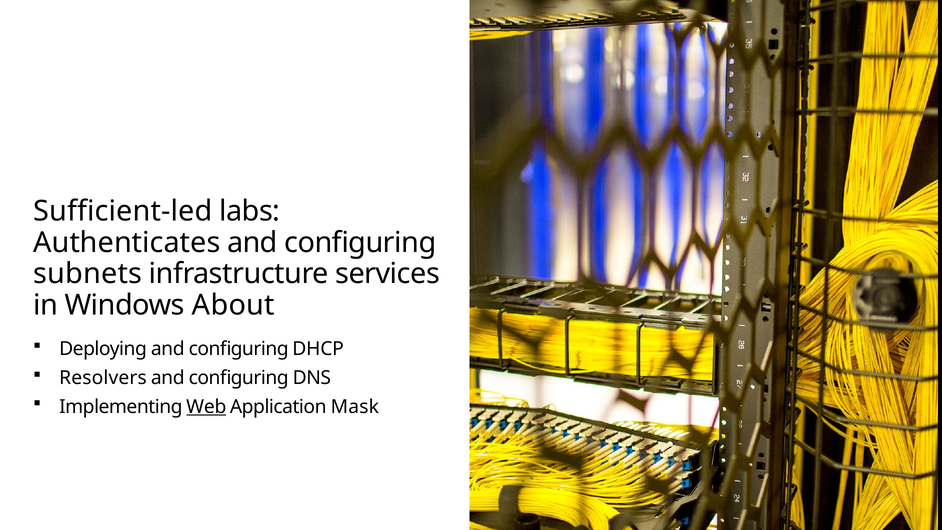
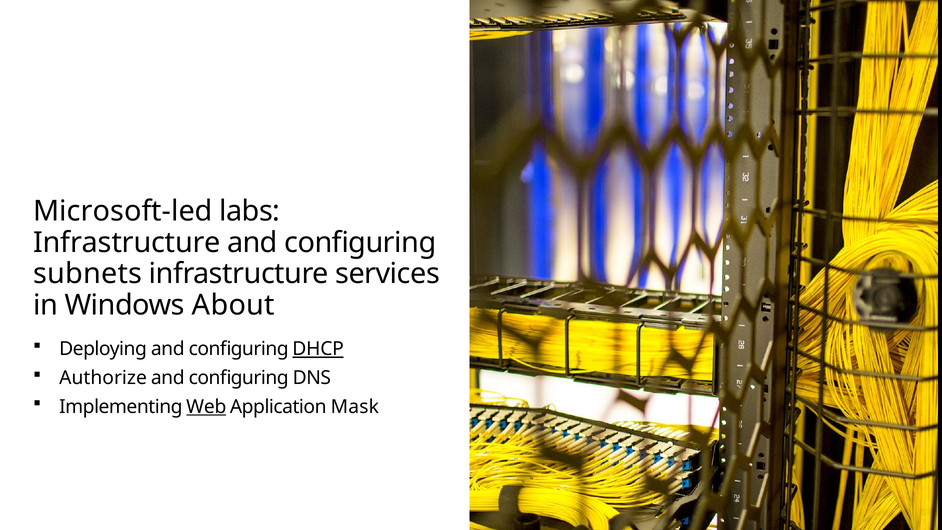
Sufficient-led: Sufficient-led -> Microsoft-led
Authenticates at (127, 243): Authenticates -> Infrastructure
DHCP underline: none -> present
Resolvers: Resolvers -> Authorize
